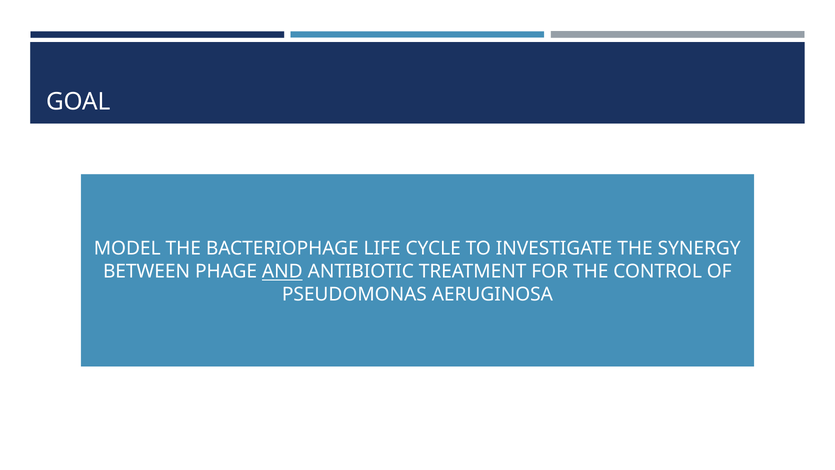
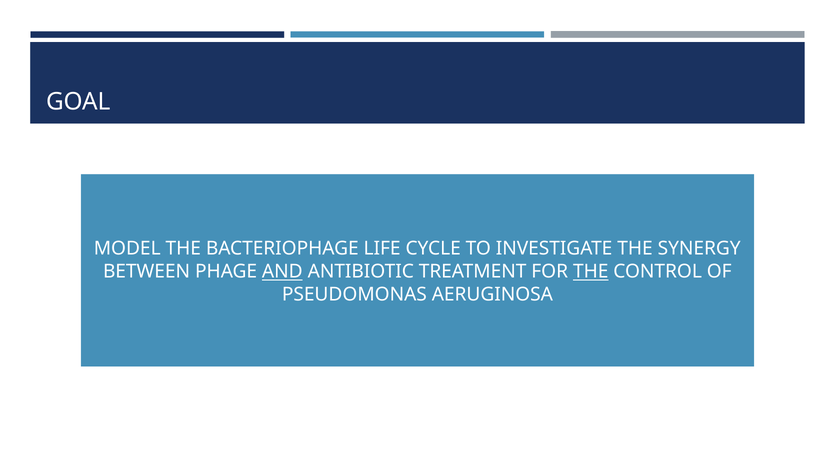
THE at (591, 271) underline: none -> present
